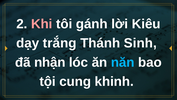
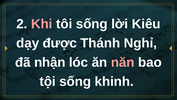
tôi gánh: gánh -> sống
trắng: trắng -> được
Sinh: Sinh -> Nghỉ
năn colour: light blue -> pink
tội cung: cung -> sống
